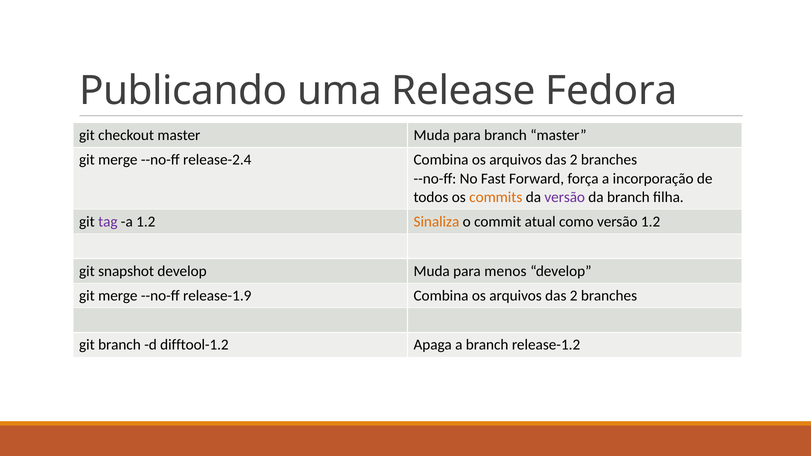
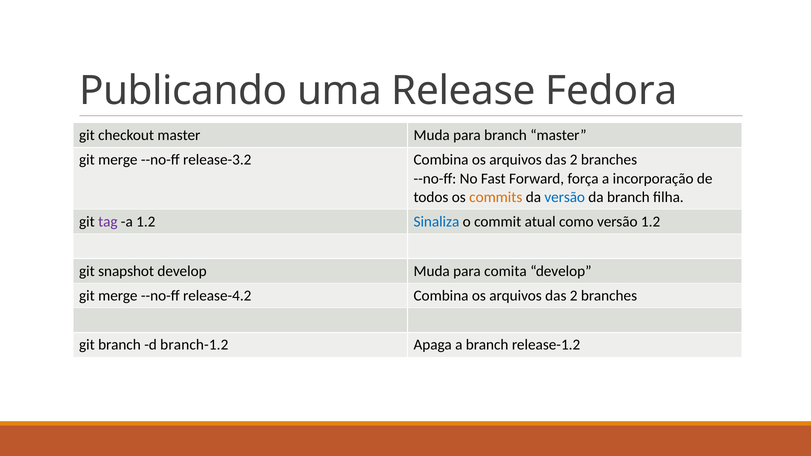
release-2.4: release-2.4 -> release-3.2
versão at (565, 197) colour: purple -> blue
Sinaliza colour: orange -> blue
menos: menos -> comita
release-1.9: release-1.9 -> release-4.2
difftool-1.2: difftool-1.2 -> branch-1.2
